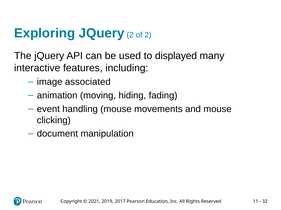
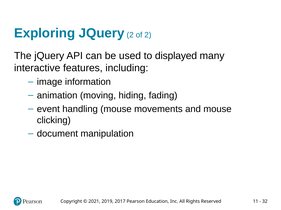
associated: associated -> information
